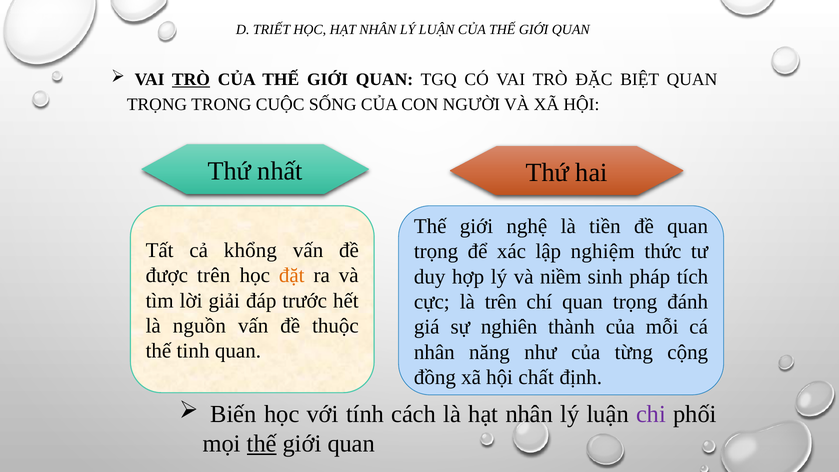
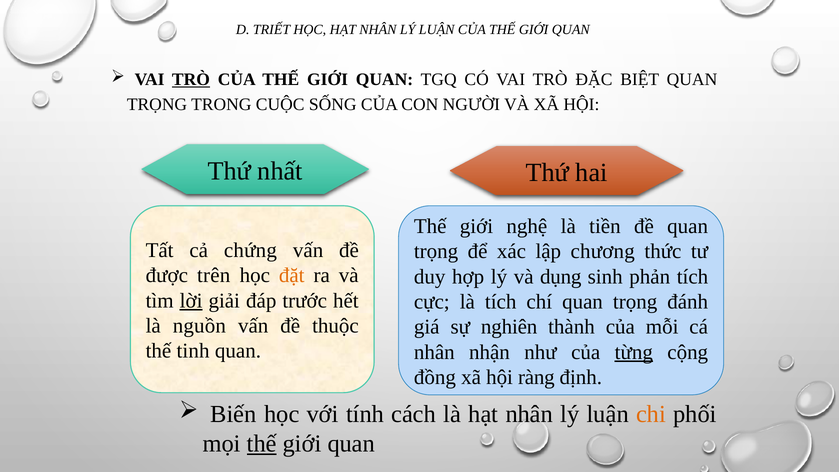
khổng: khổng -> chứng
nghiệm: nghiệm -> chương
niềm: niềm -> dụng
pháp: pháp -> phản
lời underline: none -> present
là trên: trên -> tích
năng: năng -> nhận
từng underline: none -> present
chất: chất -> ràng
chi colour: purple -> orange
